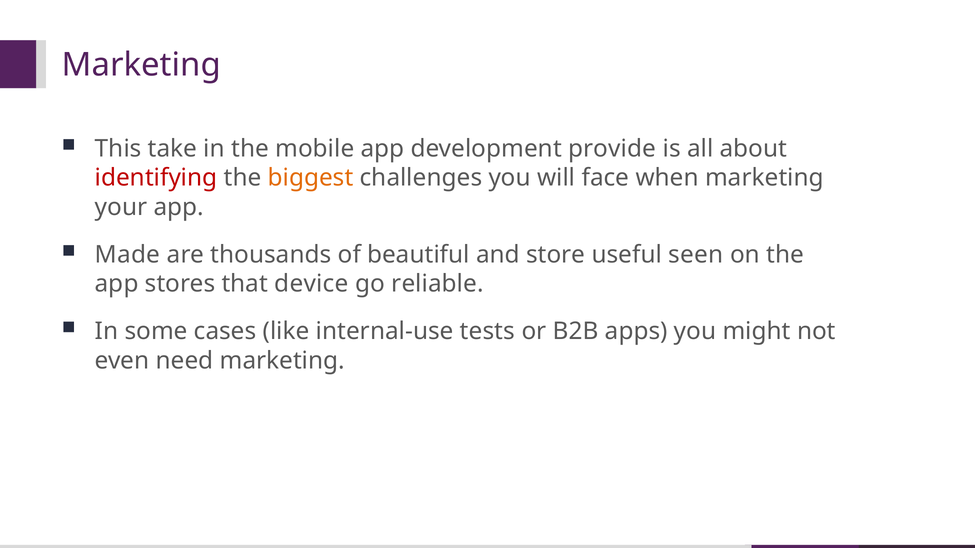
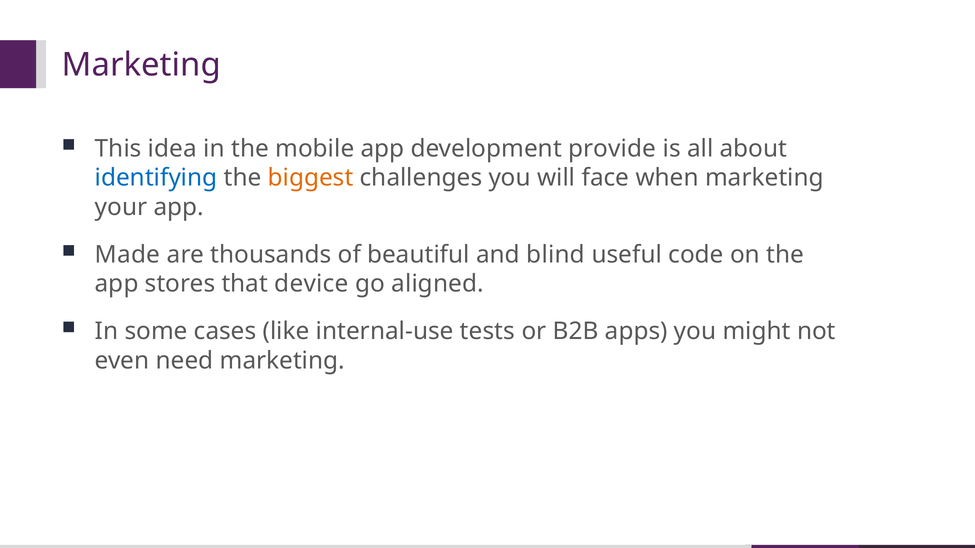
take: take -> idea
identifying colour: red -> blue
store: store -> blind
seen: seen -> code
reliable: reliable -> aligned
